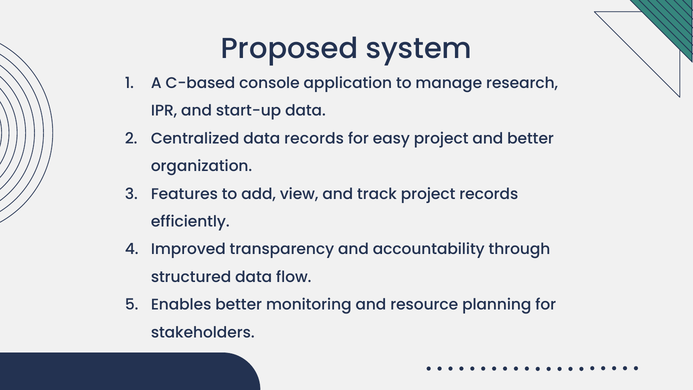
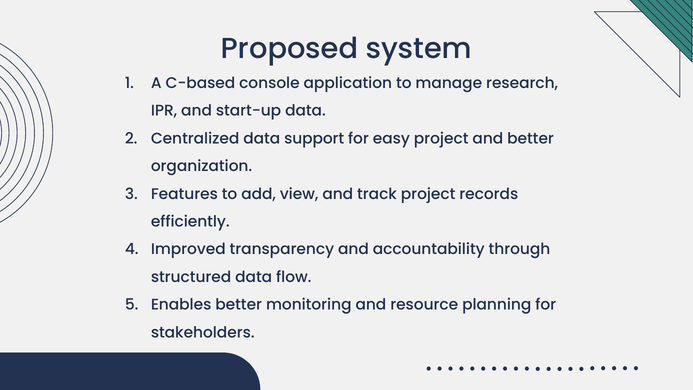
data records: records -> support
